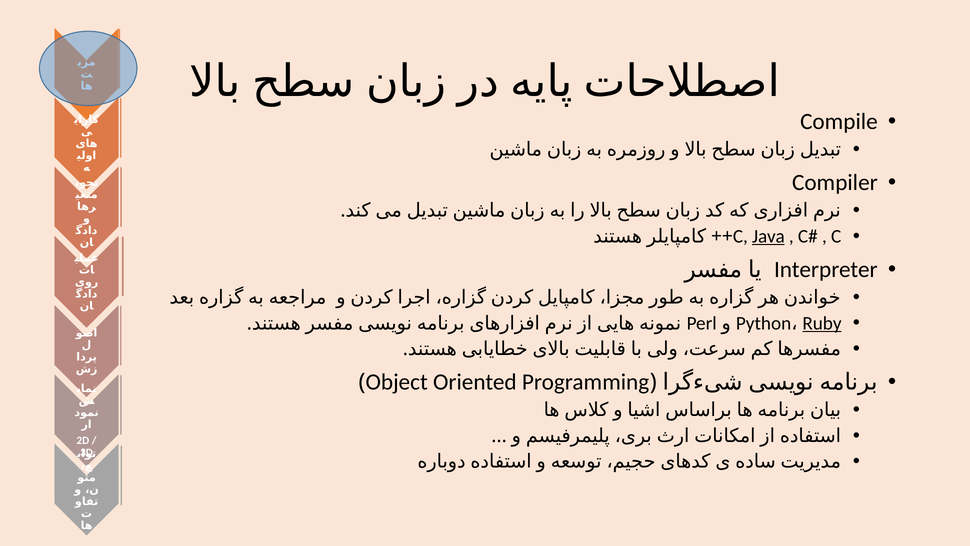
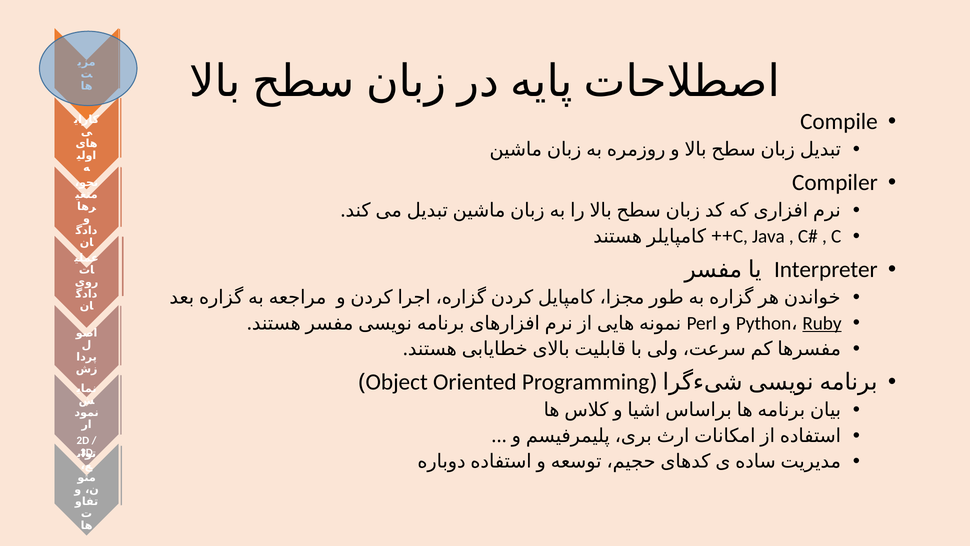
Java underline: present -> none
